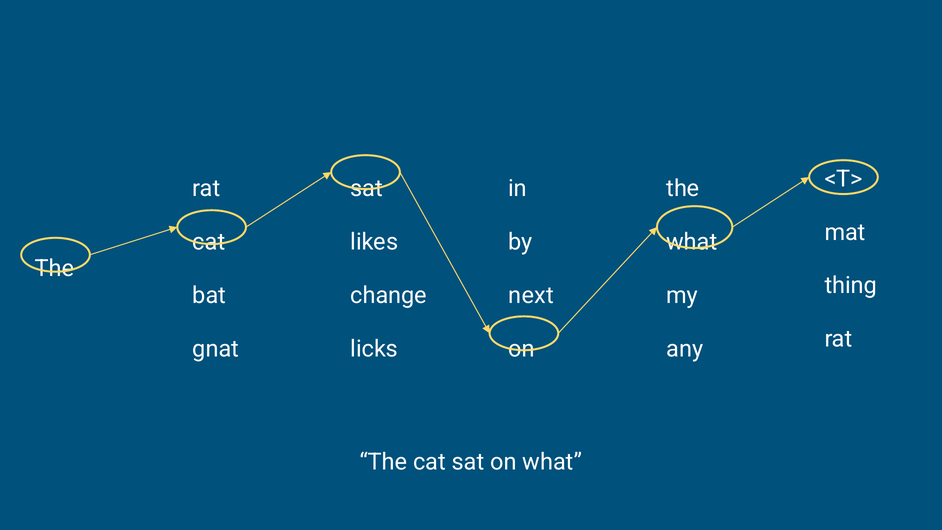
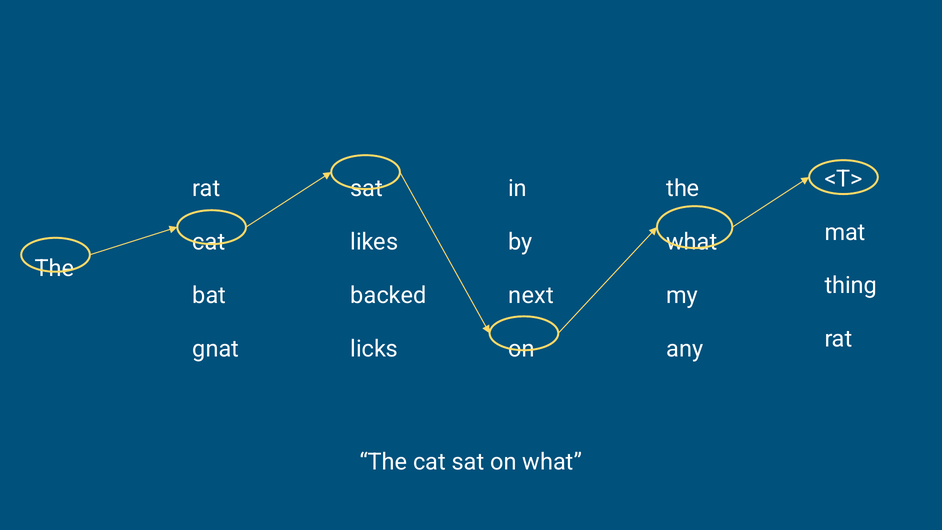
change: change -> backed
